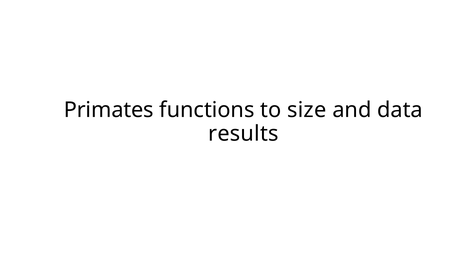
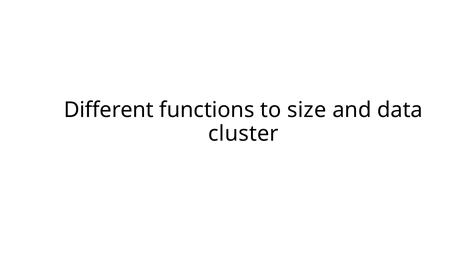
Primates: Primates -> Different
results: results -> cluster
